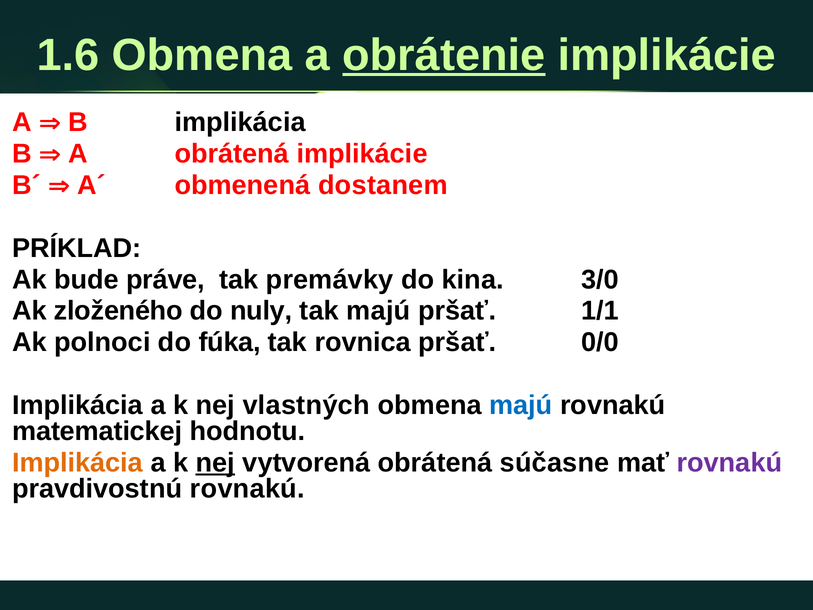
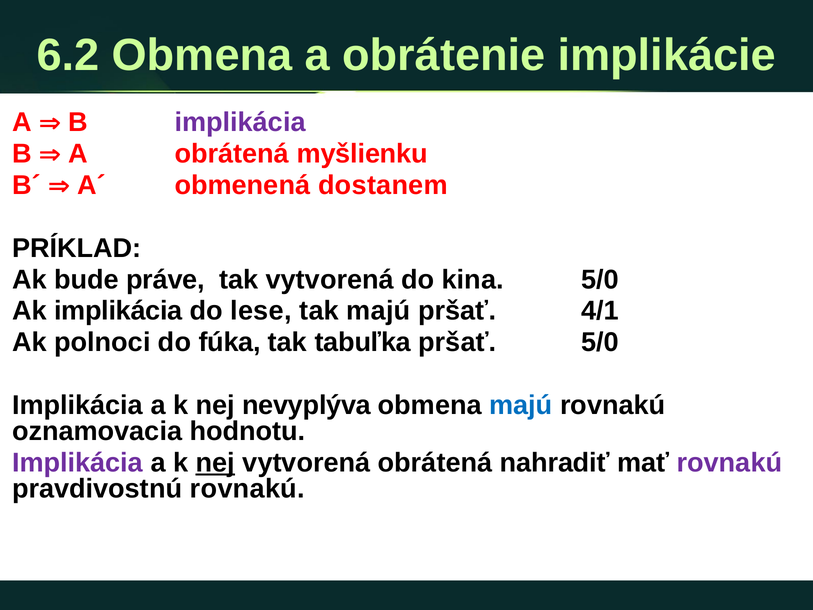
1.6: 1.6 -> 6.2
obrátenie underline: present -> none
implikácia at (240, 122) colour: black -> purple
obrátená implikácie: implikácie -> myšlienku
tak premávky: premávky -> vytvorená
kina 3/0: 3/0 -> 5/0
Ak zloženého: zloženého -> implikácia
nuly: nuly -> lese
1/1: 1/1 -> 4/1
rovnica: rovnica -> tabuľka
pršať 0/0: 0/0 -> 5/0
vlastných: vlastných -> nevyplýva
matematickej: matematickej -> oznamovacia
Implikácia at (78, 463) colour: orange -> purple
súčasne: súčasne -> nahradiť
